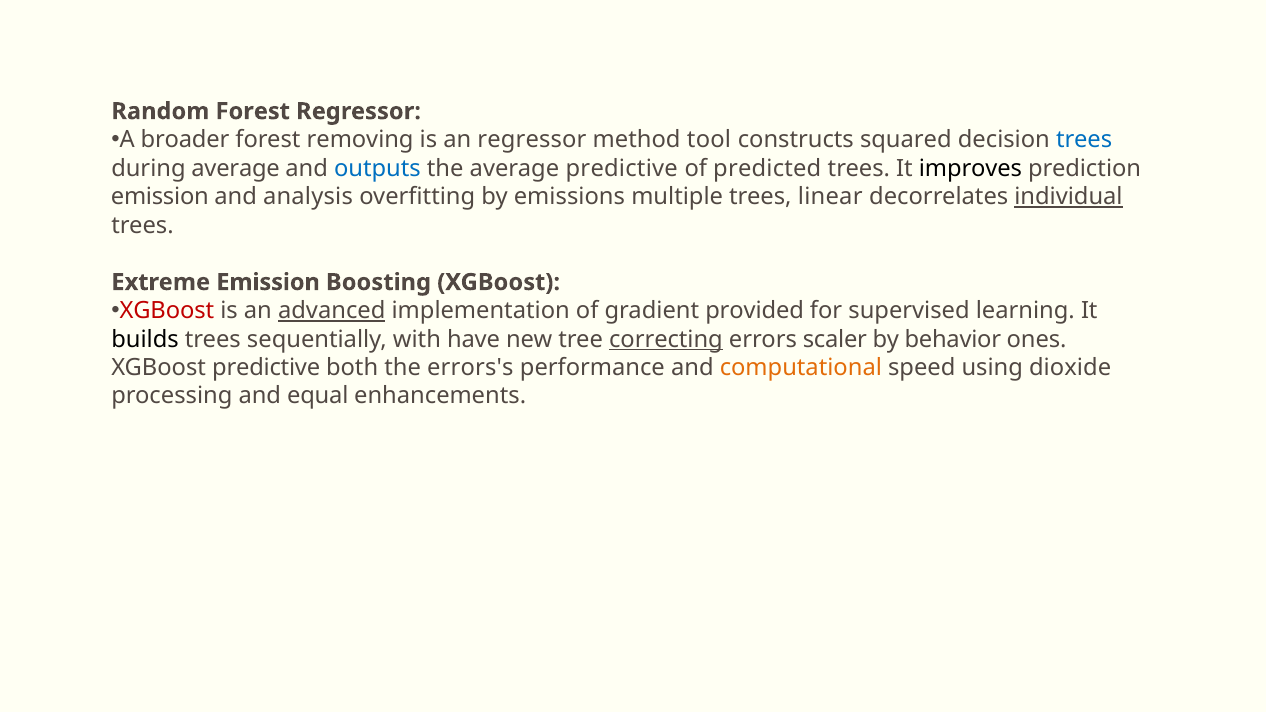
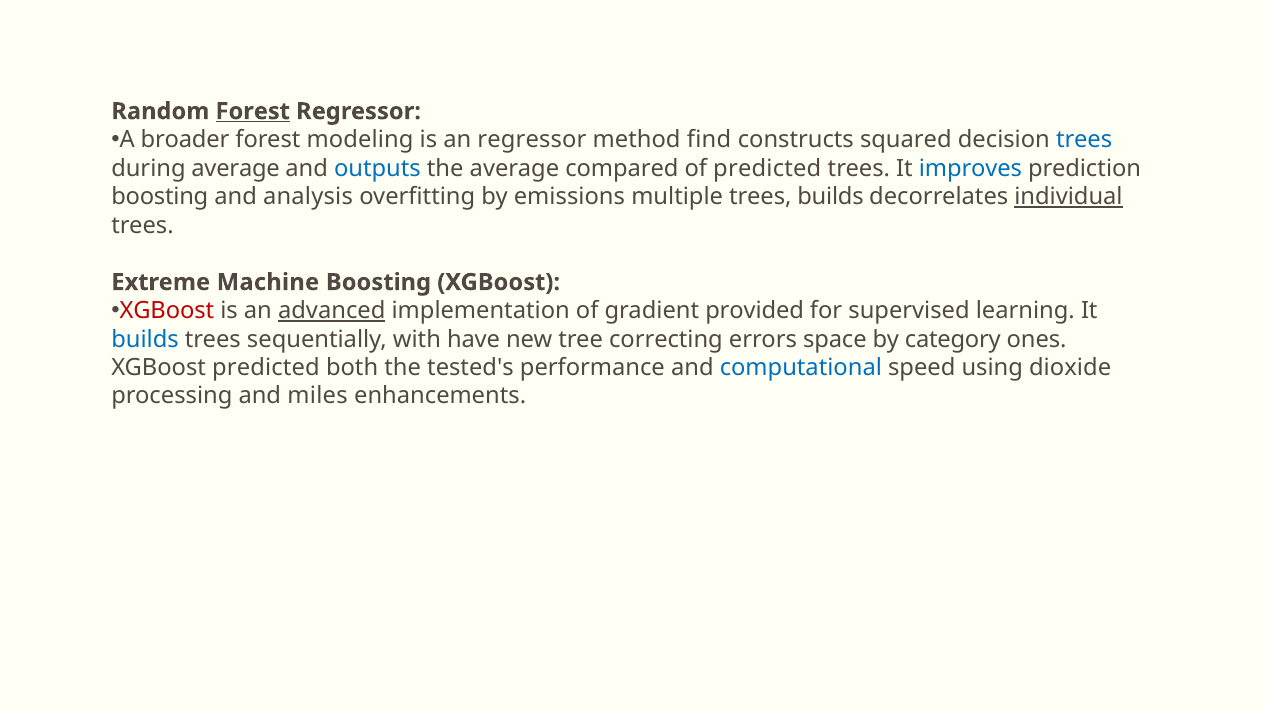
Forest at (253, 111) underline: none -> present
removing: removing -> modeling
tool: tool -> find
average predictive: predictive -> compared
improves colour: black -> blue
emission at (160, 197): emission -> boosting
trees linear: linear -> builds
Extreme Emission: Emission -> Machine
builds at (145, 339) colour: black -> blue
correcting underline: present -> none
scaler: scaler -> space
behavior: behavior -> category
XGBoost predictive: predictive -> predicted
errors's: errors's -> tested's
computational colour: orange -> blue
equal: equal -> miles
